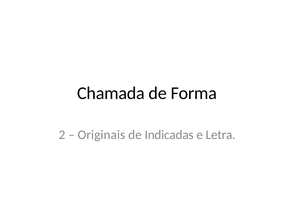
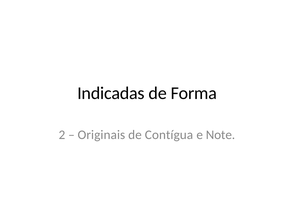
Chamada: Chamada -> Indicadas
Indicadas: Indicadas -> Contígua
Letra: Letra -> Note
